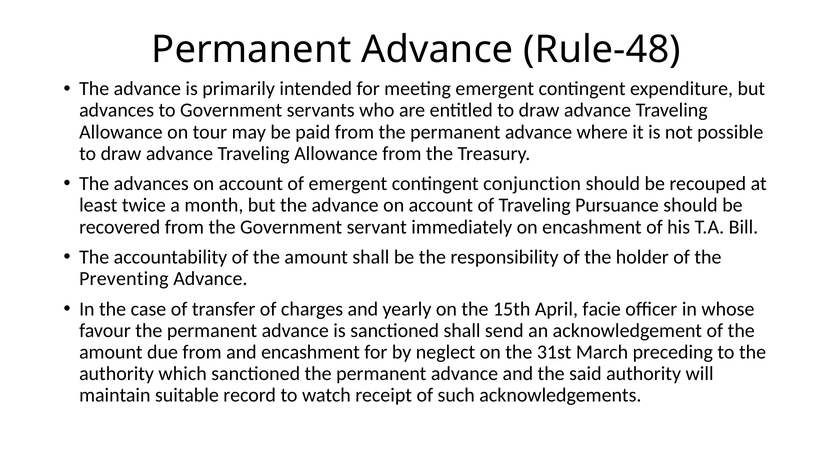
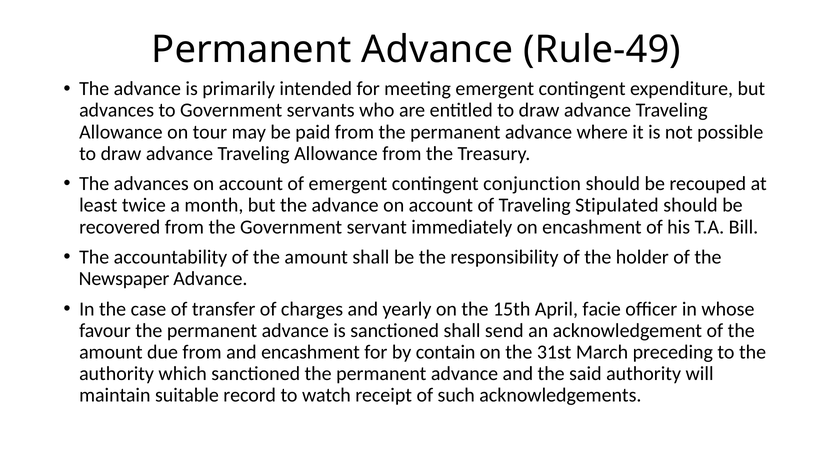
Rule-48: Rule-48 -> Rule-49
Pursuance: Pursuance -> Stipulated
Preventing: Preventing -> Newspaper
neglect: neglect -> contain
